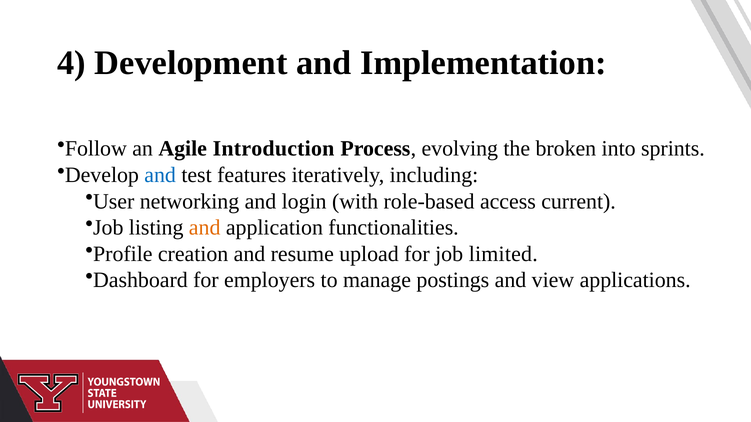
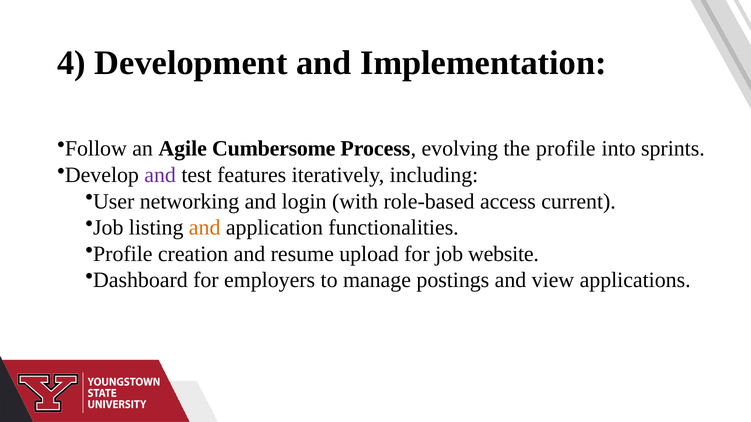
Introduction: Introduction -> Cumbersome
the broken: broken -> profile
and at (160, 175) colour: blue -> purple
limited: limited -> website
